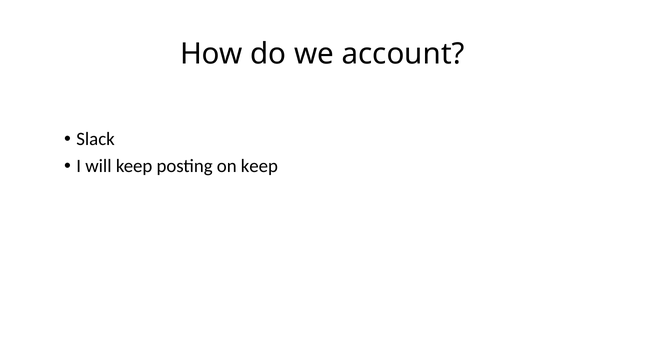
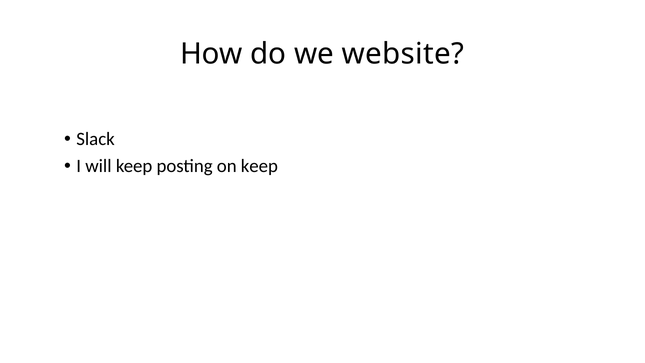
account: account -> website
